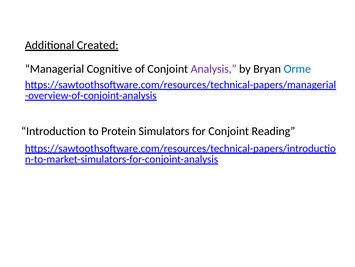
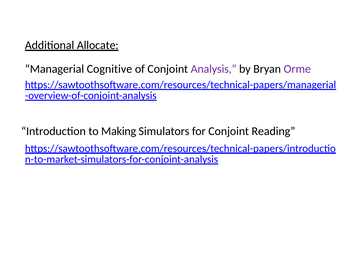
Created: Created -> Allocate
Orme colour: blue -> purple
Protein: Protein -> Making
